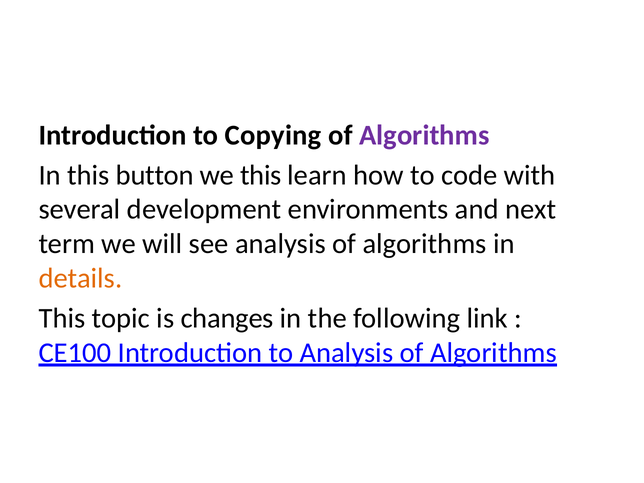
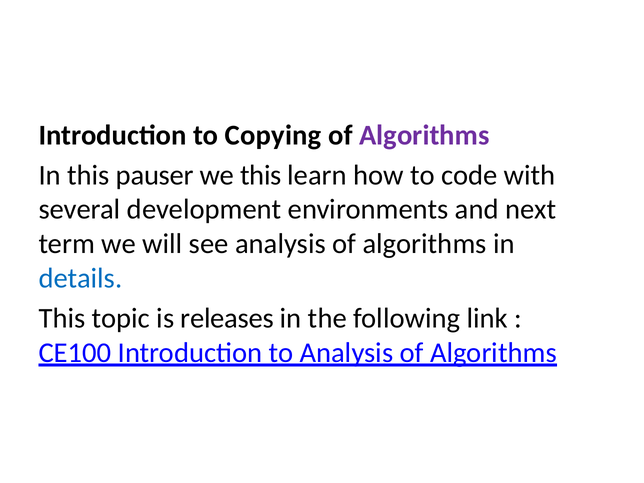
button: button -> pauser
details colour: orange -> blue
changes: changes -> releases
